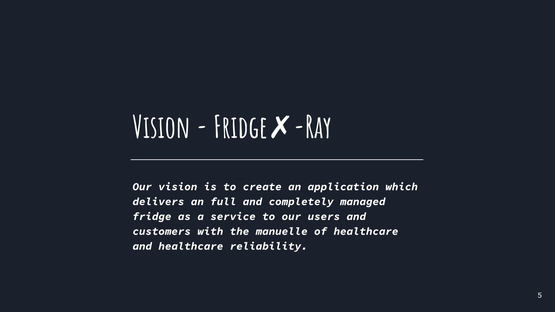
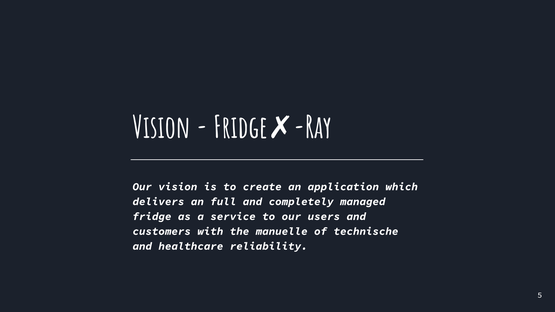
of healthcare: healthcare -> technische
